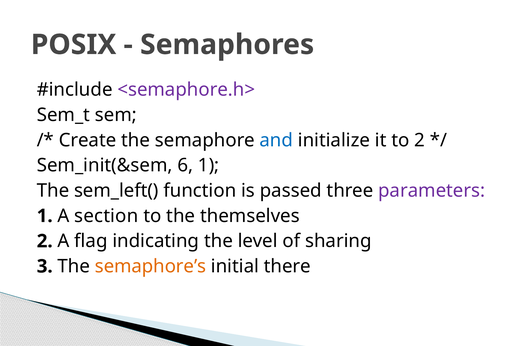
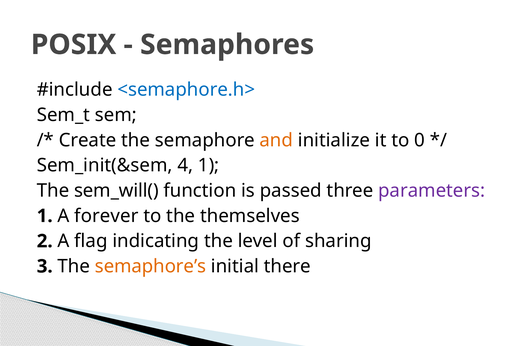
<semaphore.h> colour: purple -> blue
and colour: blue -> orange
to 2: 2 -> 0
6: 6 -> 4
sem_left(: sem_left( -> sem_will(
section: section -> forever
